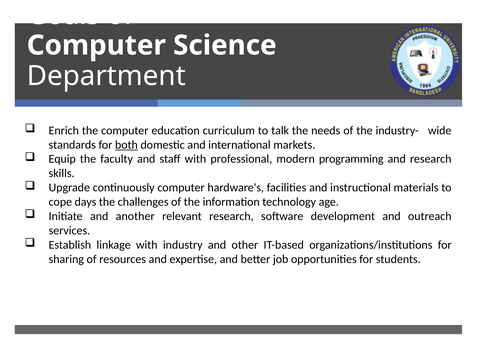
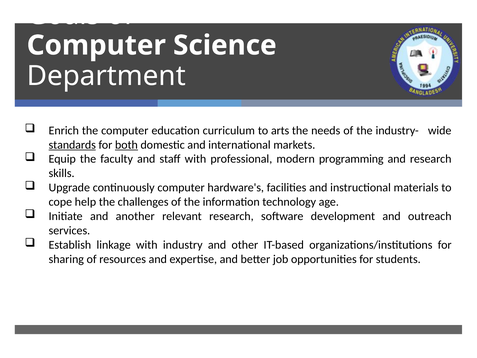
talk: talk -> arts
standards underline: none -> present
days: days -> help
